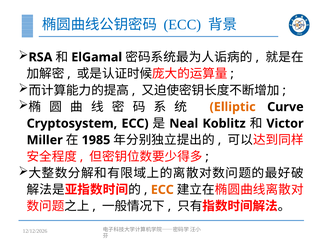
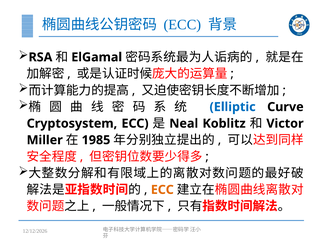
Elliptic colour: orange -> blue
